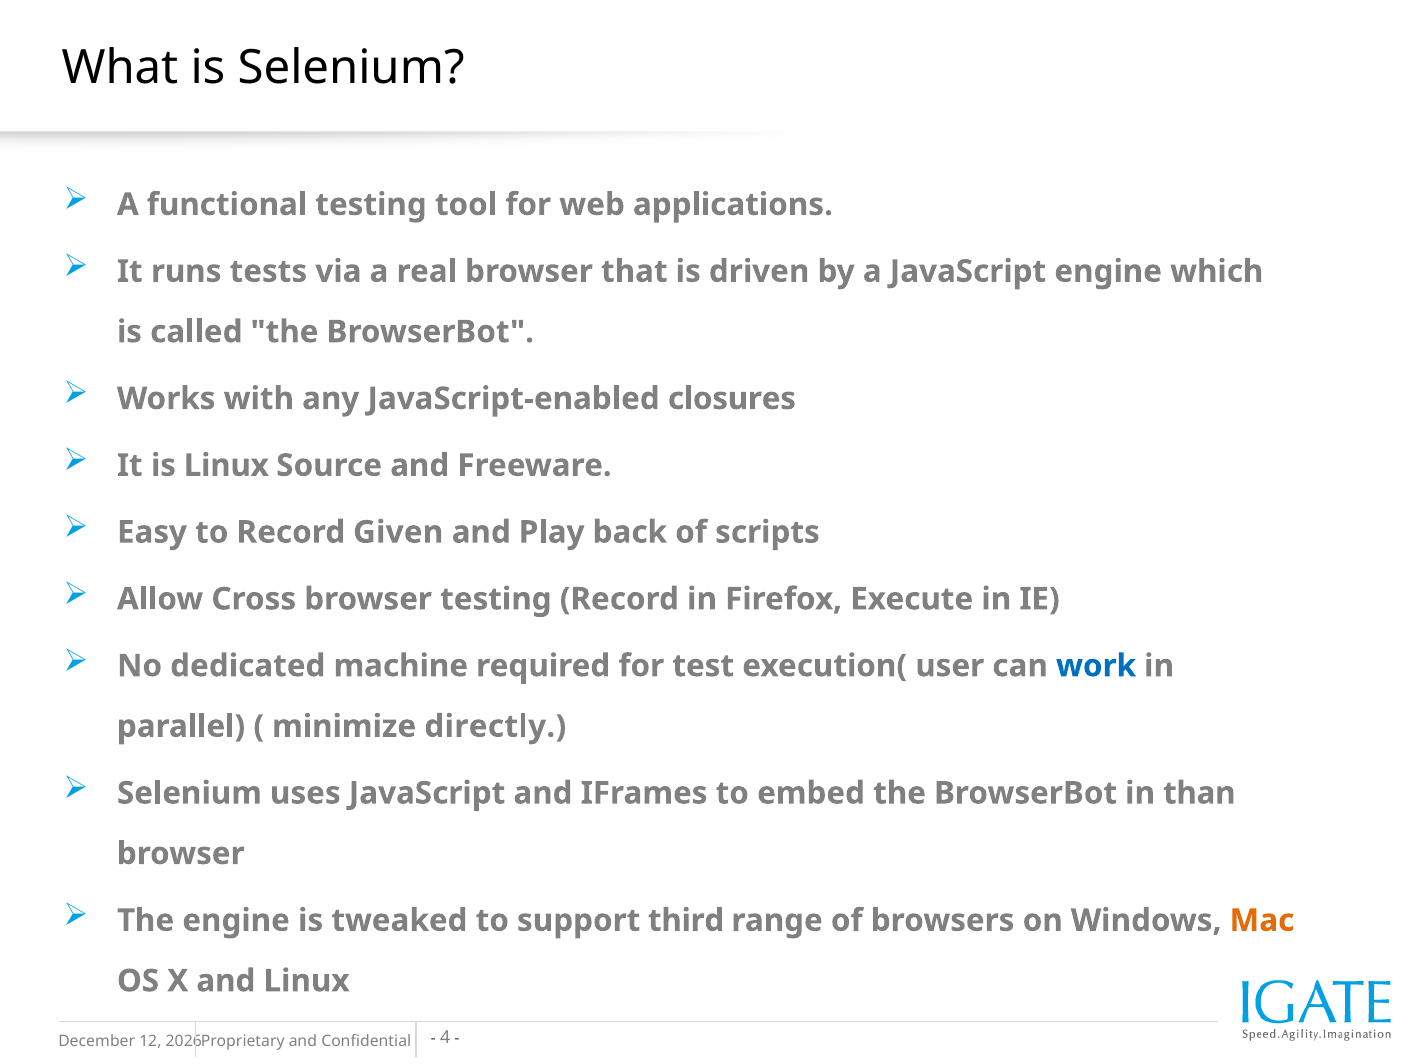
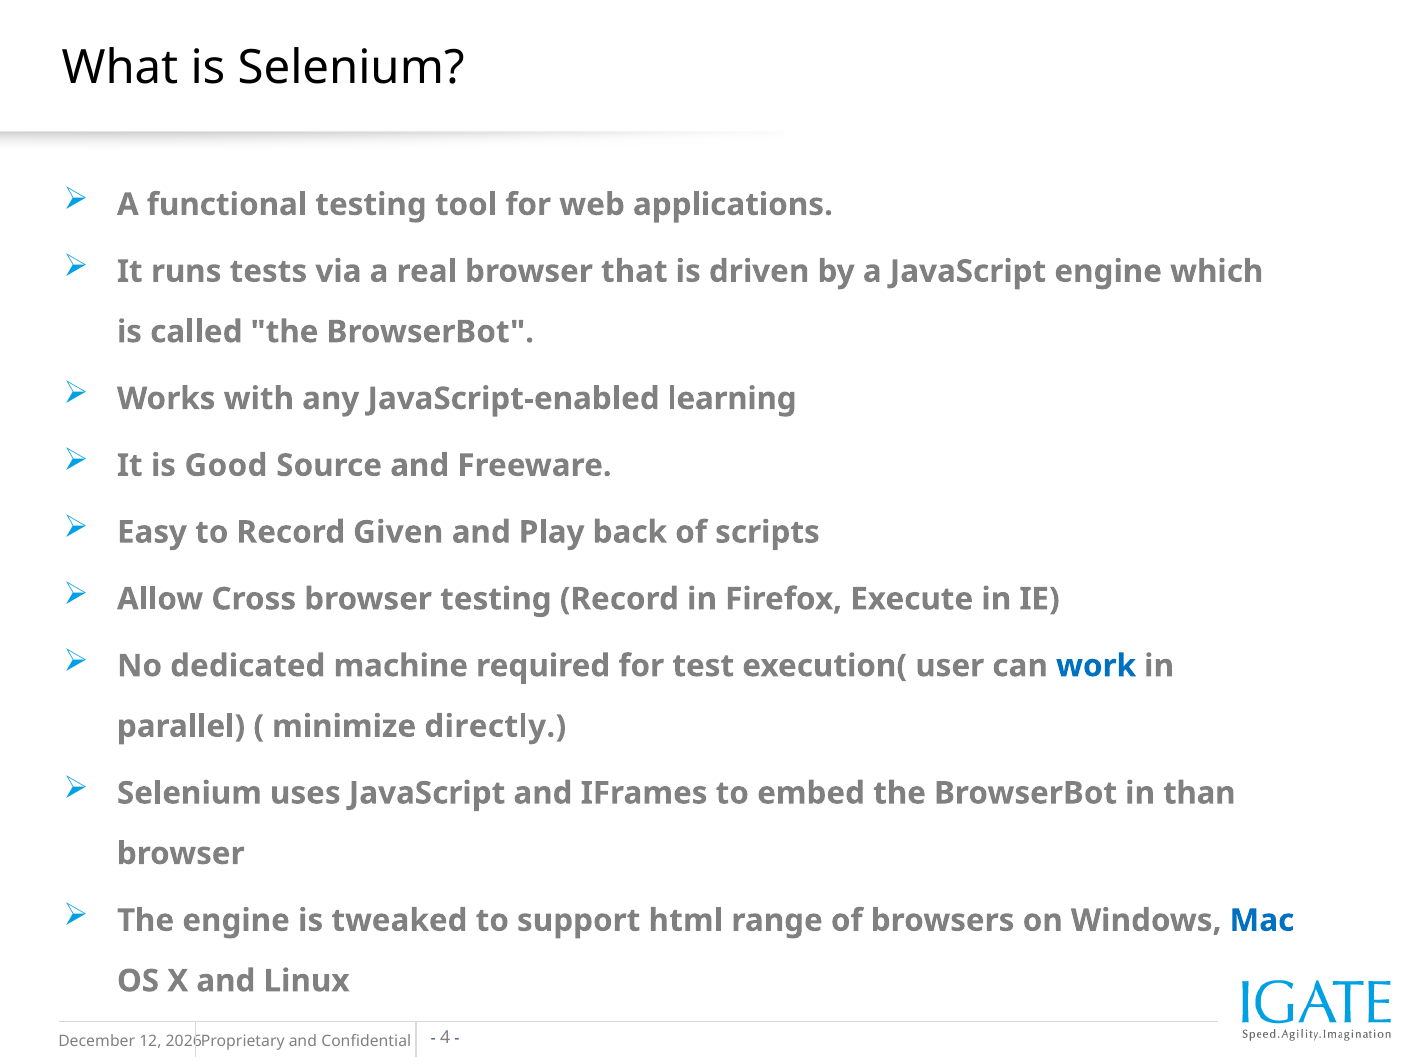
closures: closures -> learning
is Linux: Linux -> Good
third: third -> html
Mac colour: orange -> blue
